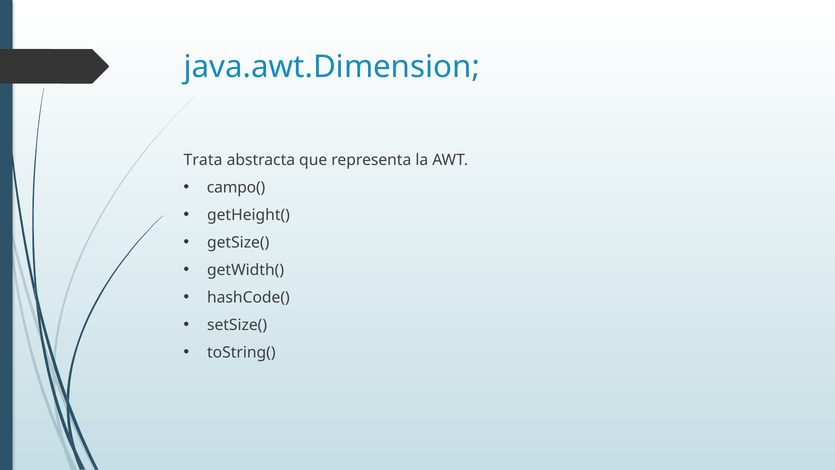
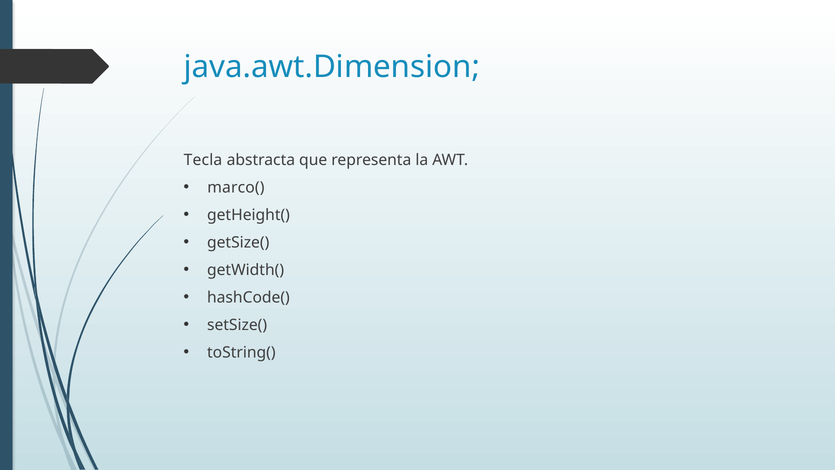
Trata: Trata -> Tecla
campo(: campo( -> marco(
